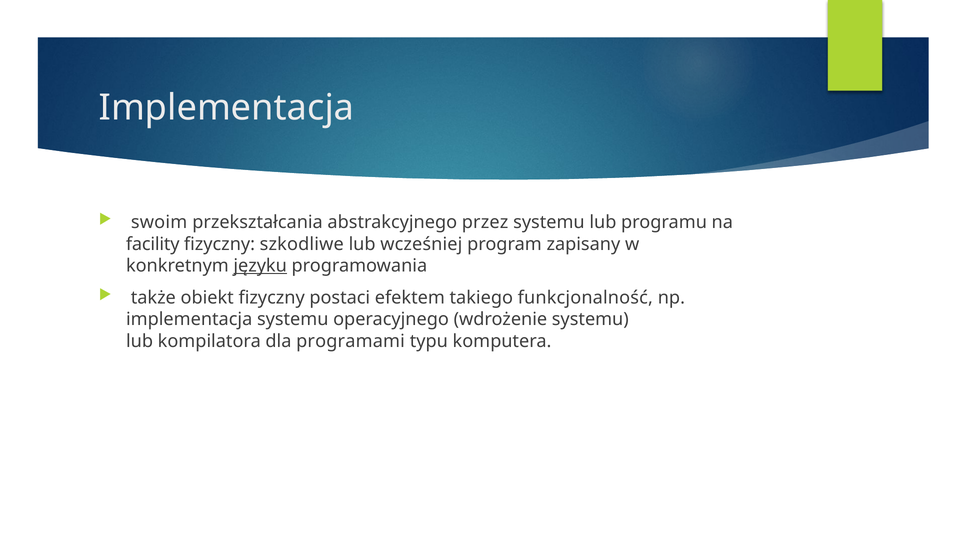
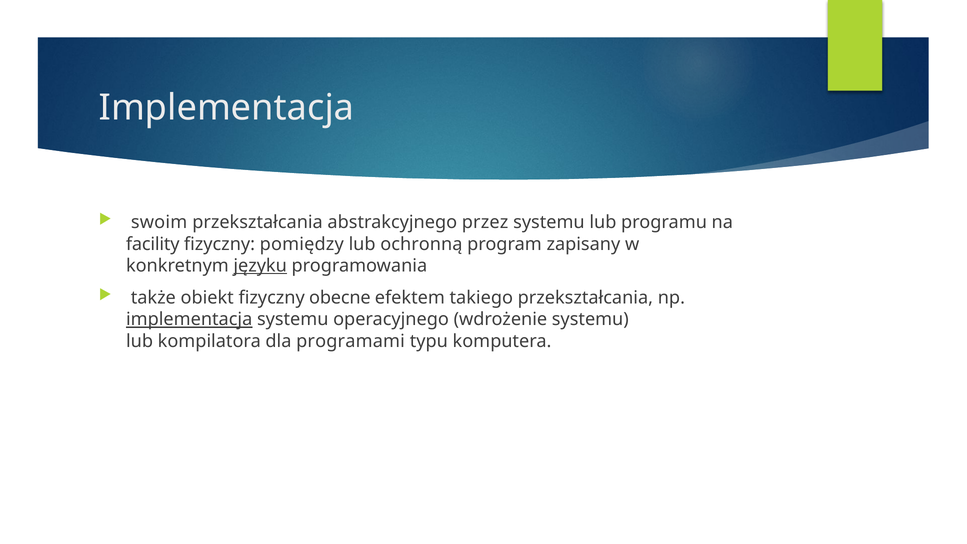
szkodliwe: szkodliwe -> pomiędzy
wcześniej: wcześniej -> ochronną
postaci: postaci -> obecne
takiego funkcjonalność: funkcjonalność -> przekształcania
implementacja at (189, 319) underline: none -> present
